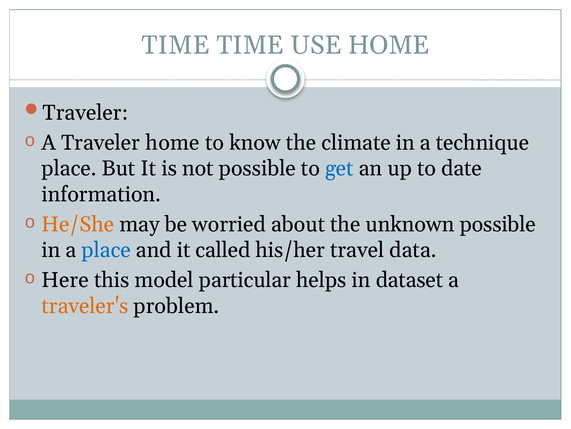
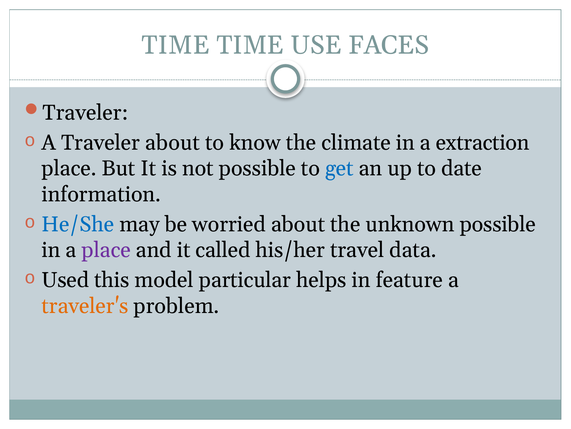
USE HOME: HOME -> FACES
Traveler home: home -> about
technique: technique -> extraction
He/She colour: orange -> blue
place at (106, 250) colour: blue -> purple
Here: Here -> Used
dataset: dataset -> feature
